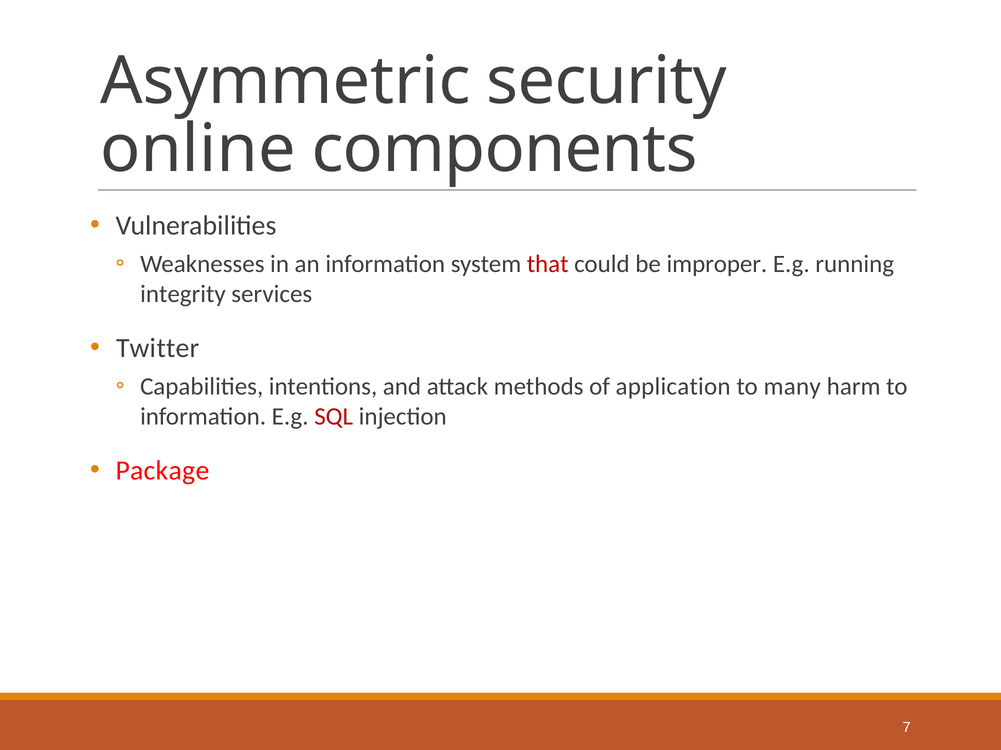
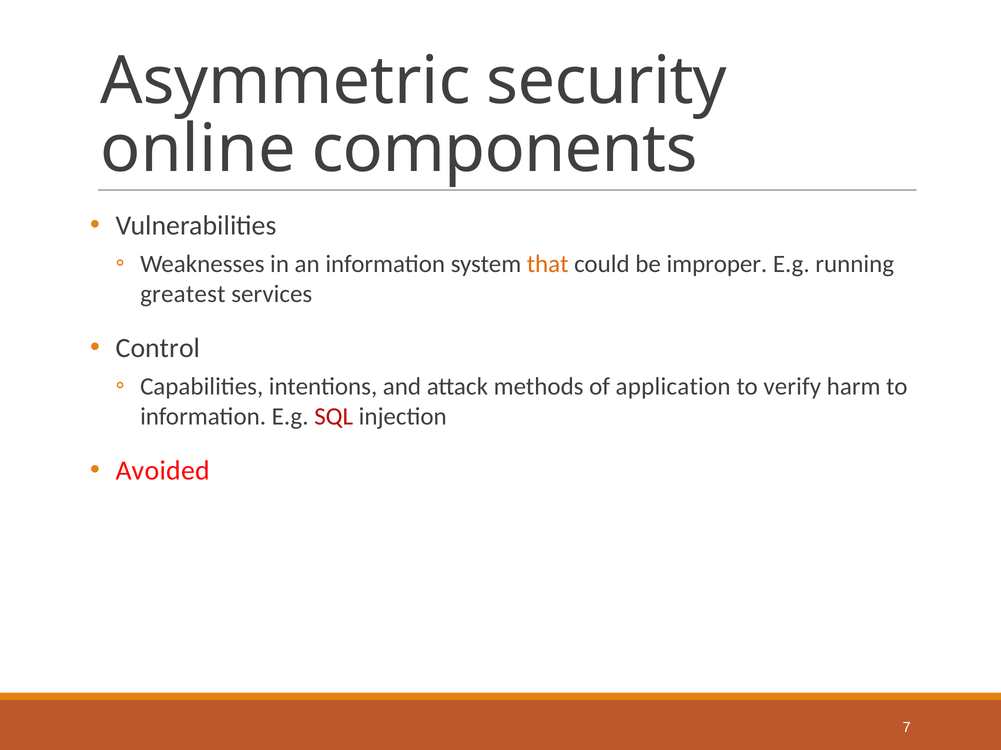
that colour: red -> orange
integrity: integrity -> greatest
Twitter: Twitter -> Control
many: many -> verify
Package: Package -> Avoided
